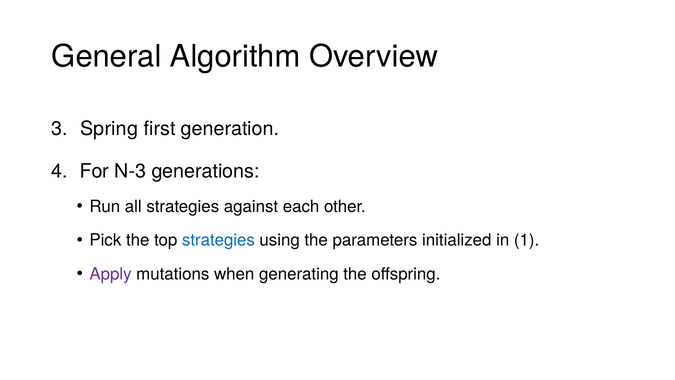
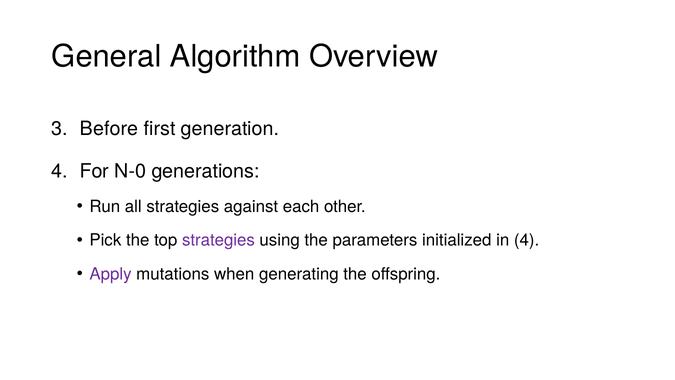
Spring: Spring -> Before
N-3: N-3 -> N-0
strategies at (218, 240) colour: blue -> purple
in 1: 1 -> 4
